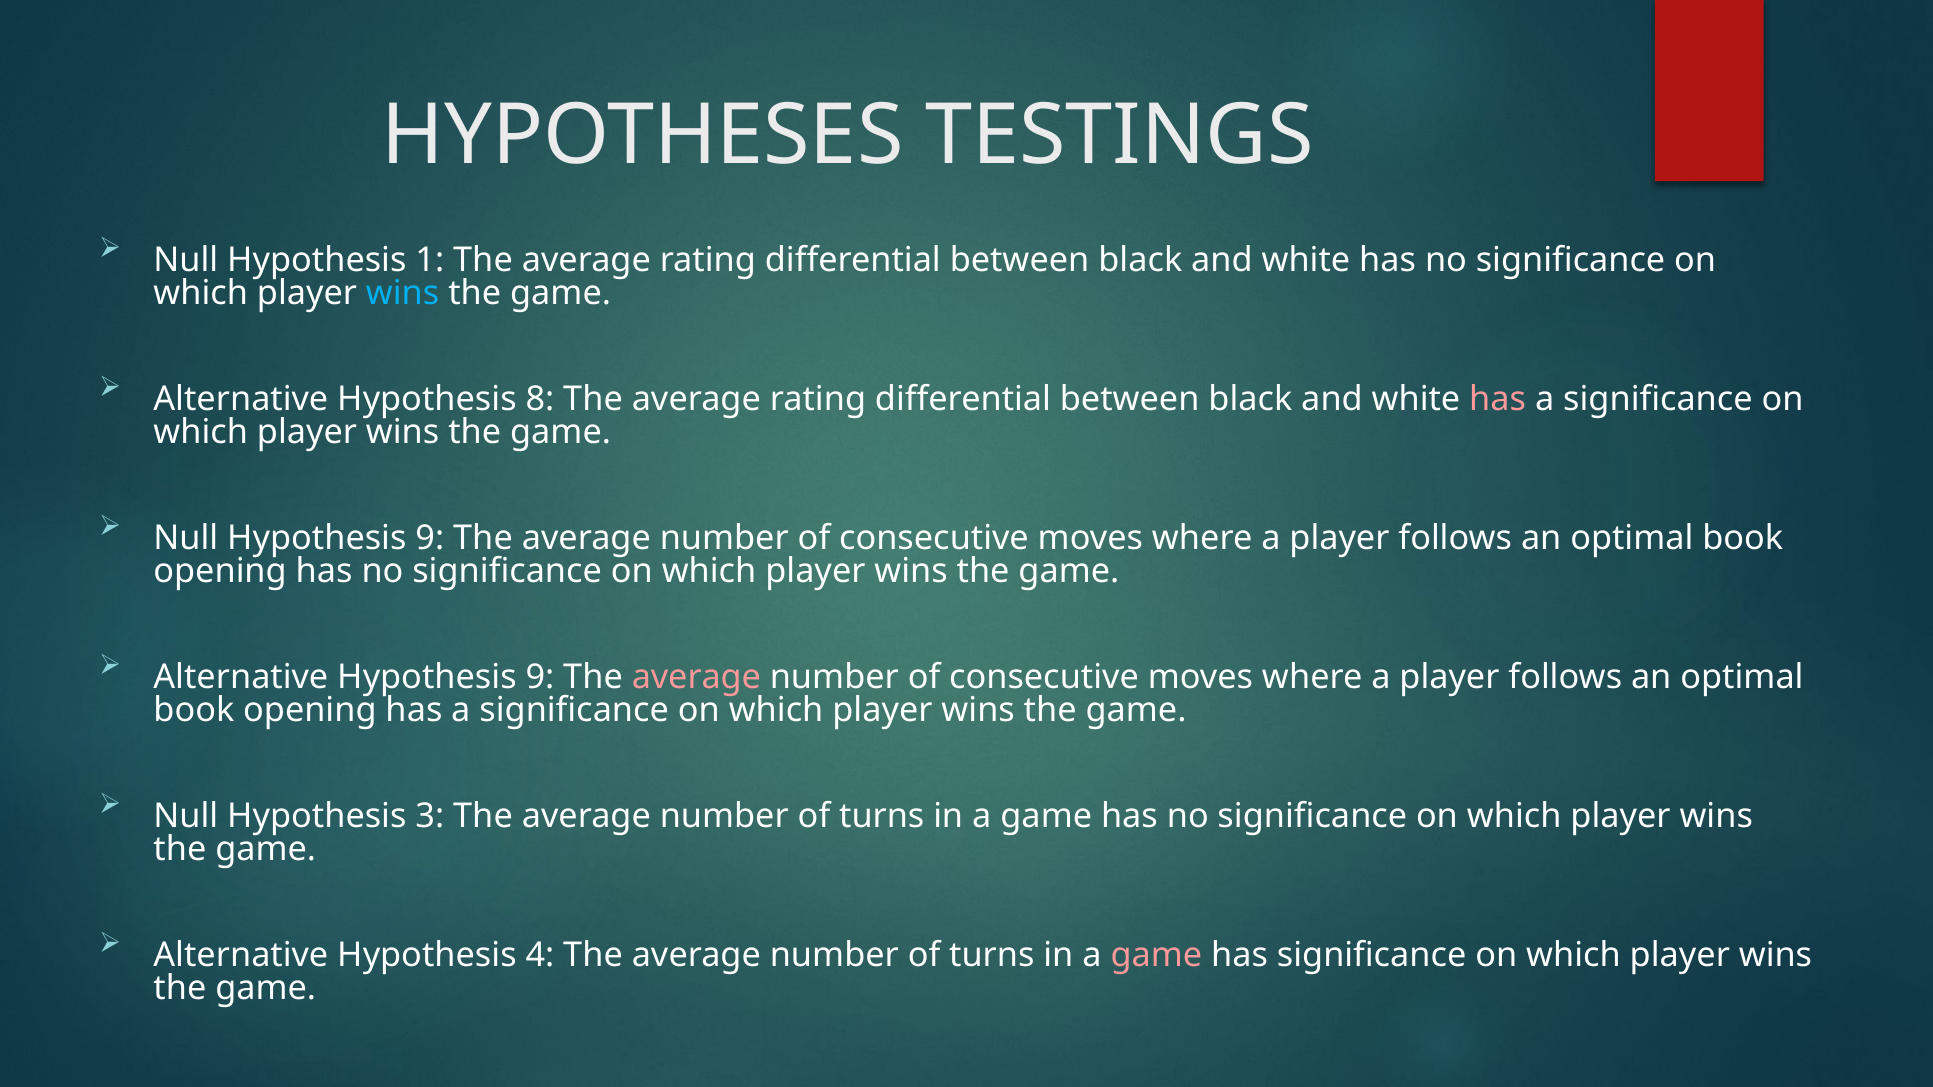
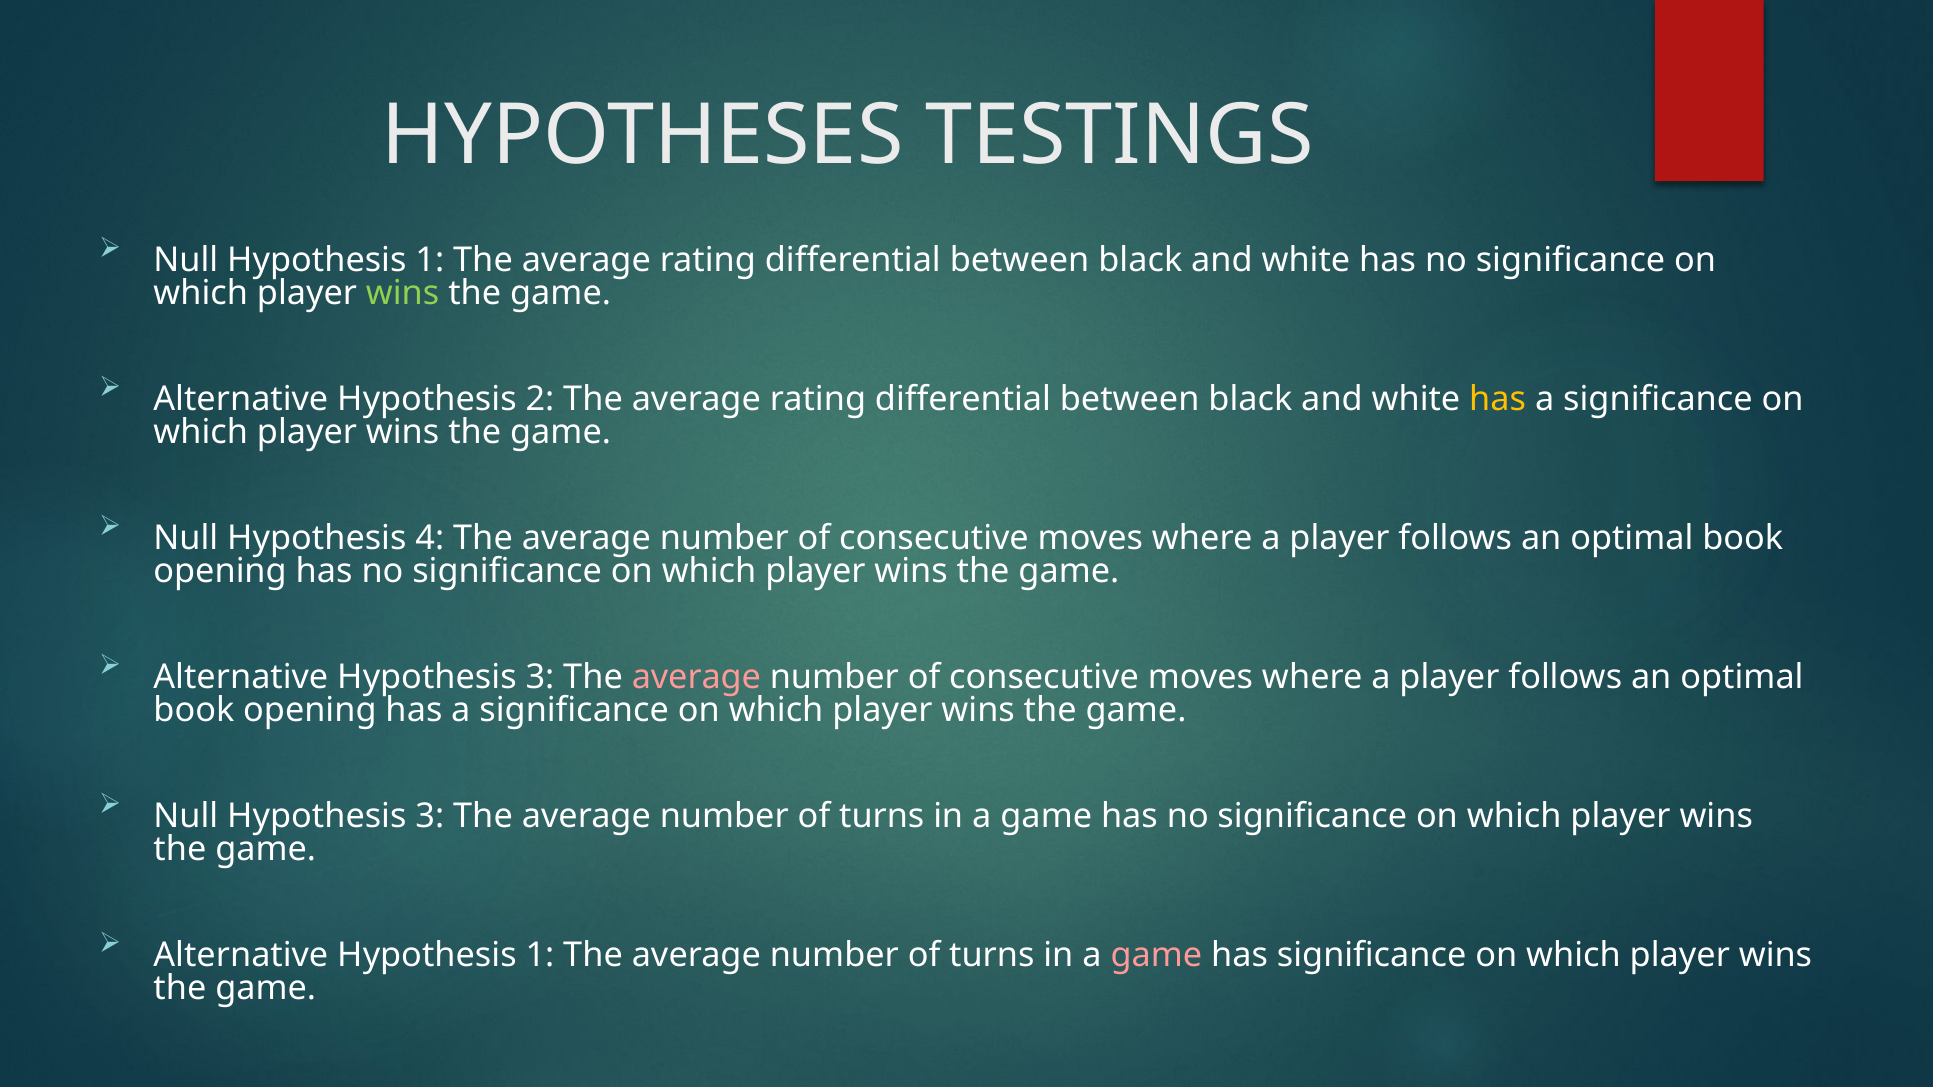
wins at (403, 293) colour: light blue -> light green
8: 8 -> 2
has at (1498, 399) colour: pink -> yellow
Null Hypothesis 9: 9 -> 4
Alternative Hypothesis 9: 9 -> 3
Alternative Hypothesis 4: 4 -> 1
